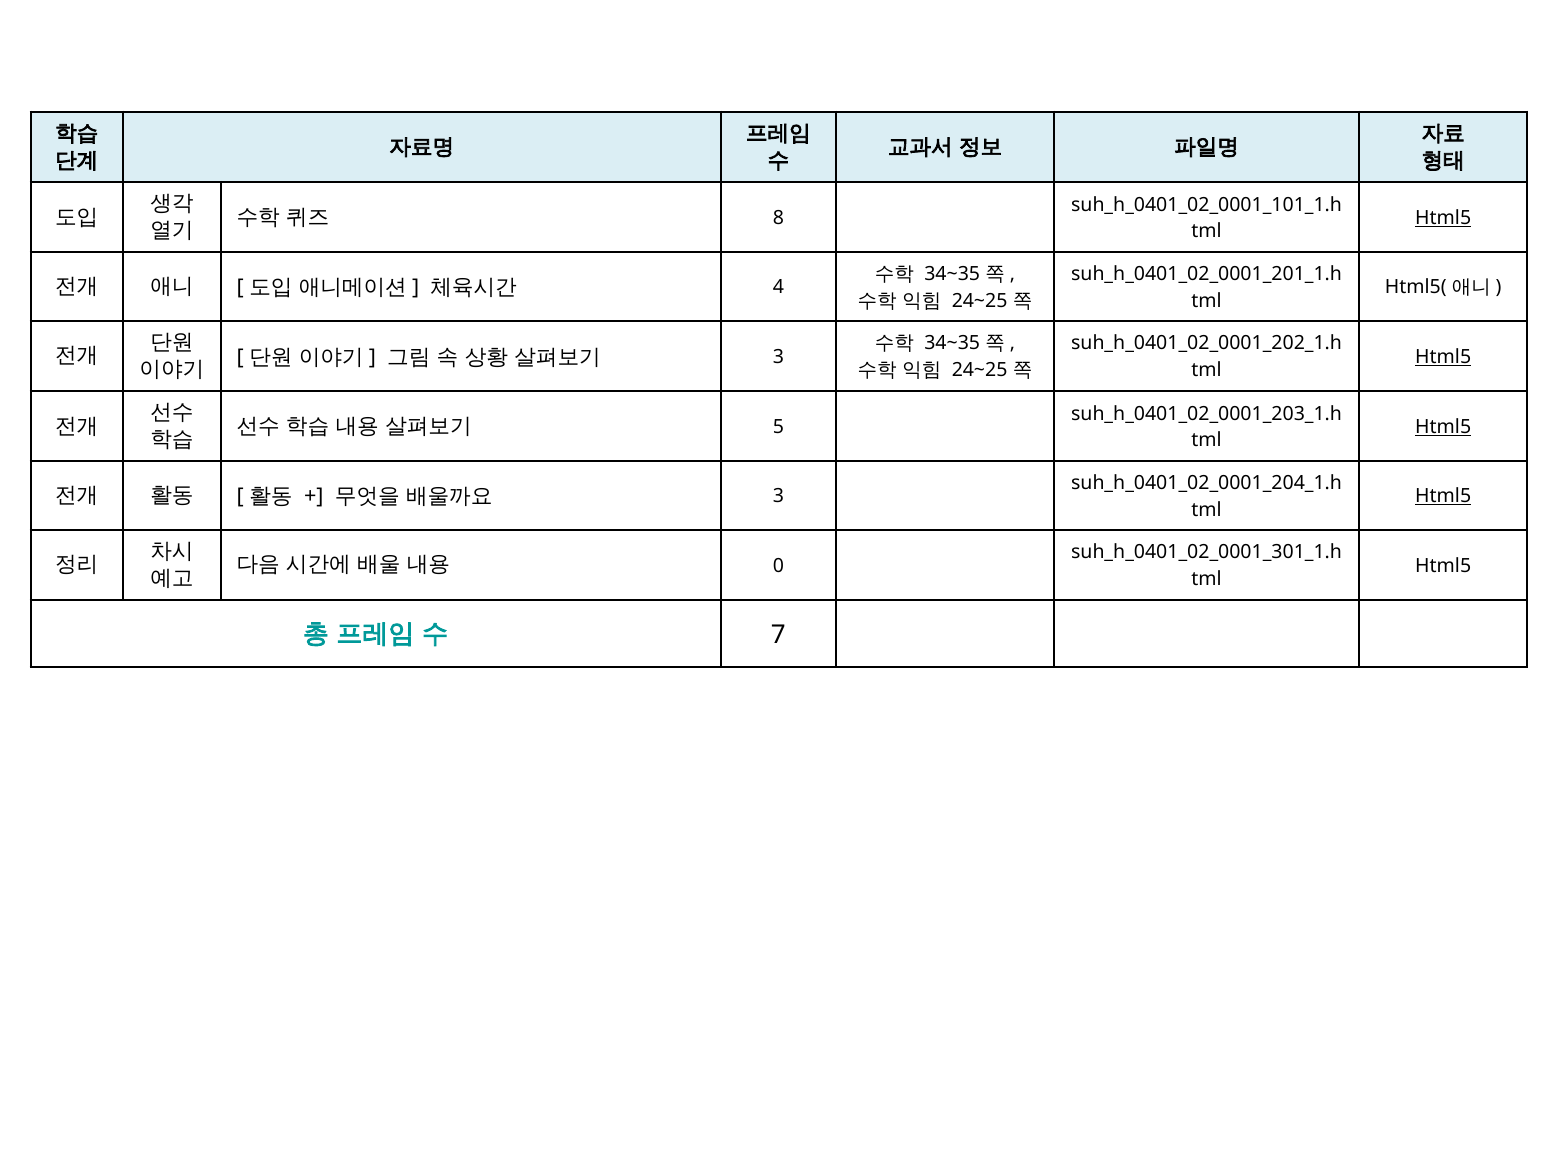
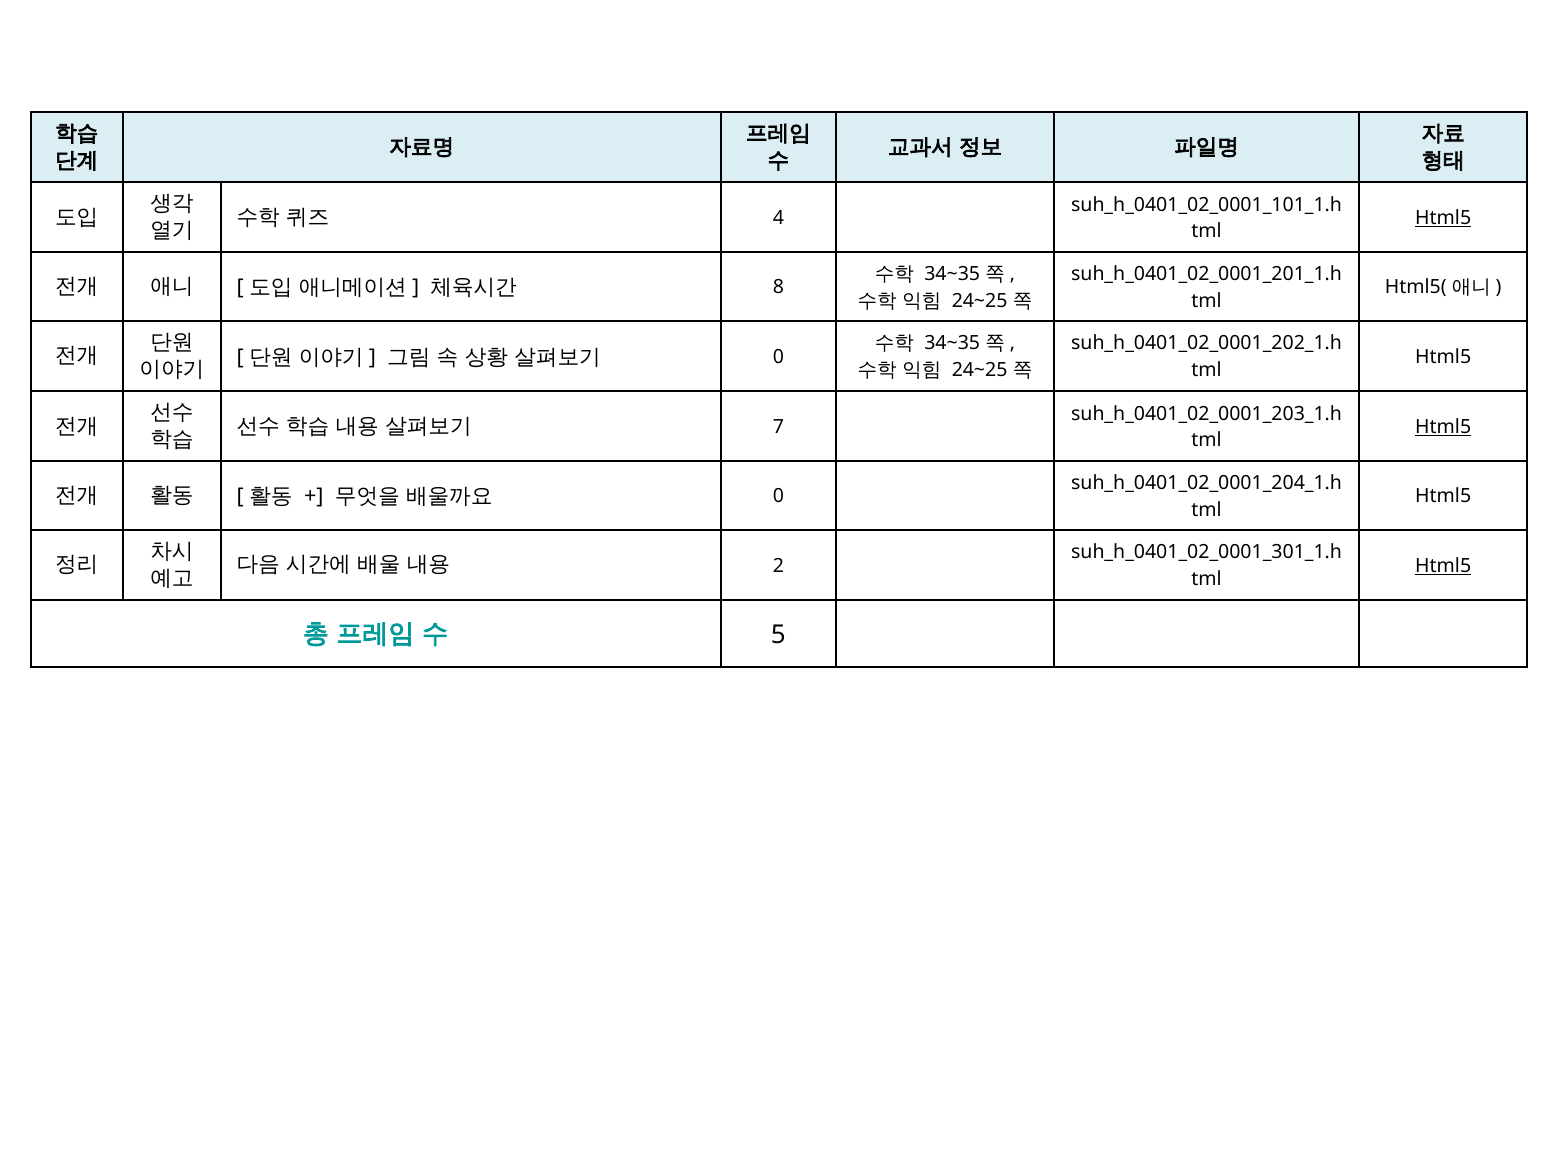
8: 8 -> 4
4: 4 -> 8
Html5 at (1443, 357) underline: present -> none
3 at (778, 357): 3 -> 0
5: 5 -> 7
3 at (778, 496): 3 -> 0
Html5 at (1443, 496) underline: present -> none
0: 0 -> 2
Html5 at (1443, 566) underline: none -> present
7: 7 -> 5
